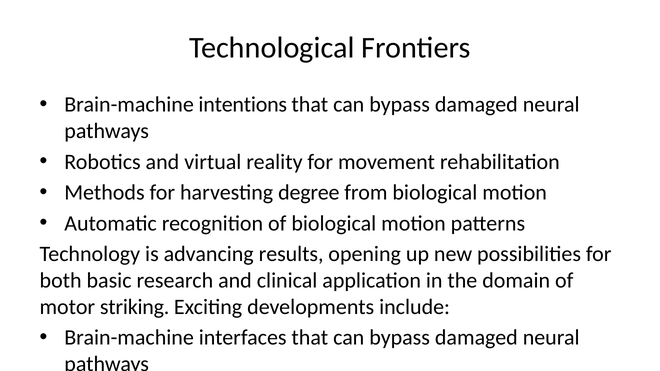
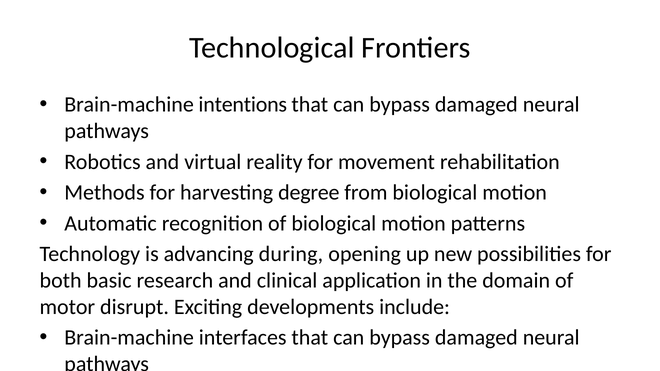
results: results -> during
striking: striking -> disrupt
